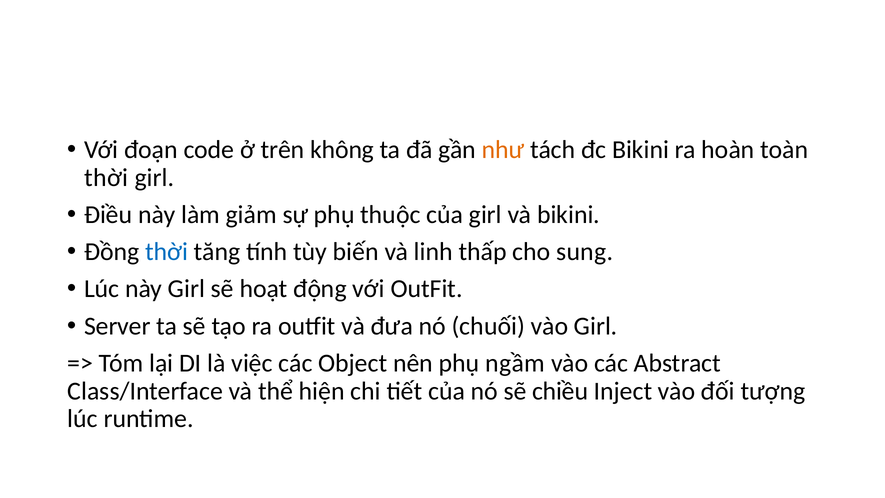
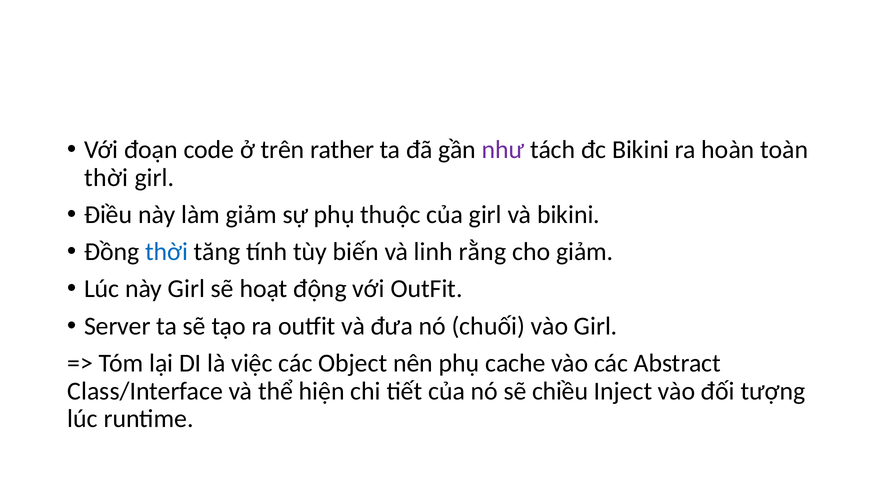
không: không -> rather
như colour: orange -> purple
thấp: thấp -> rằng
cho sung: sung -> giảm
ngầm: ngầm -> cache
